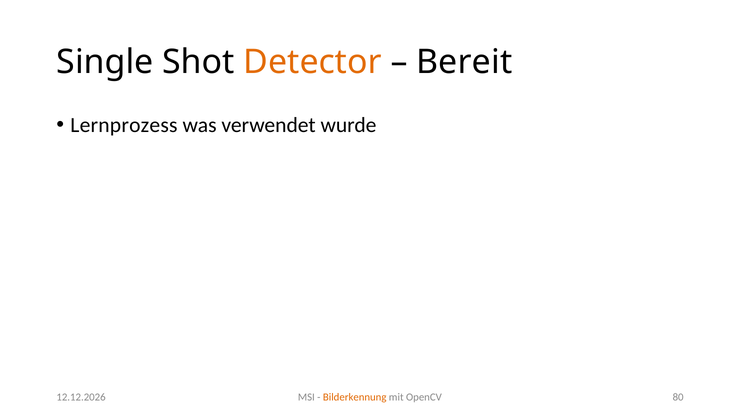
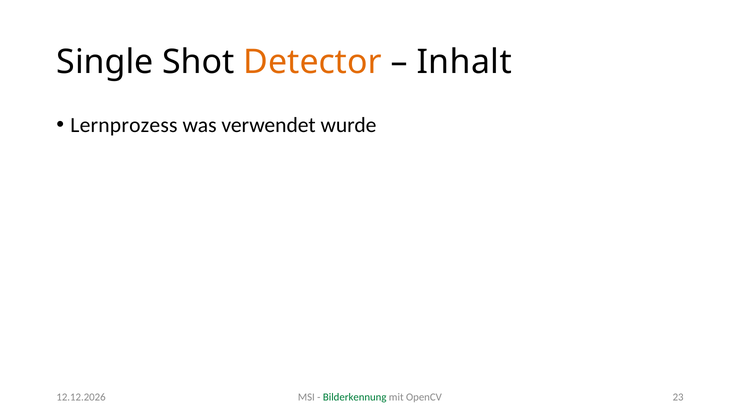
Bereit: Bereit -> Inhalt
Bilderkennung colour: orange -> green
80: 80 -> 23
